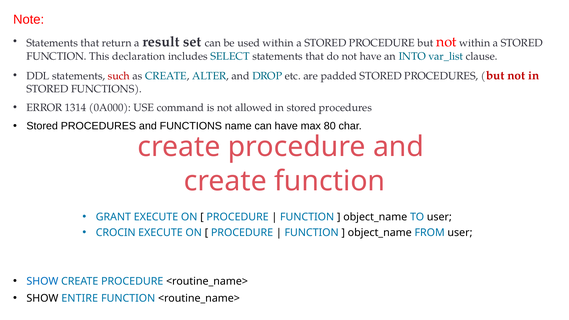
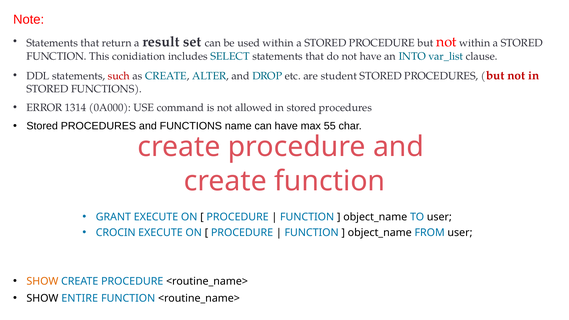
declaration: declaration -> conidiation
padded: padded -> student
80: 80 -> 55
SHOW at (42, 281) colour: blue -> orange
